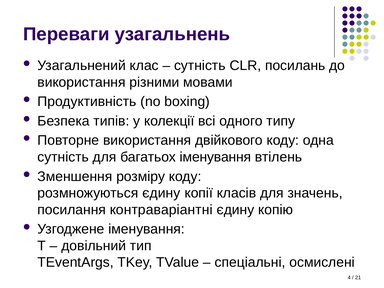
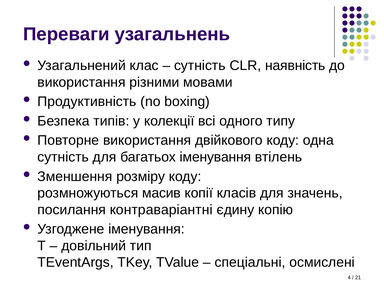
посилань: посилань -> наявність
розмножуються єдину: єдину -> масив
